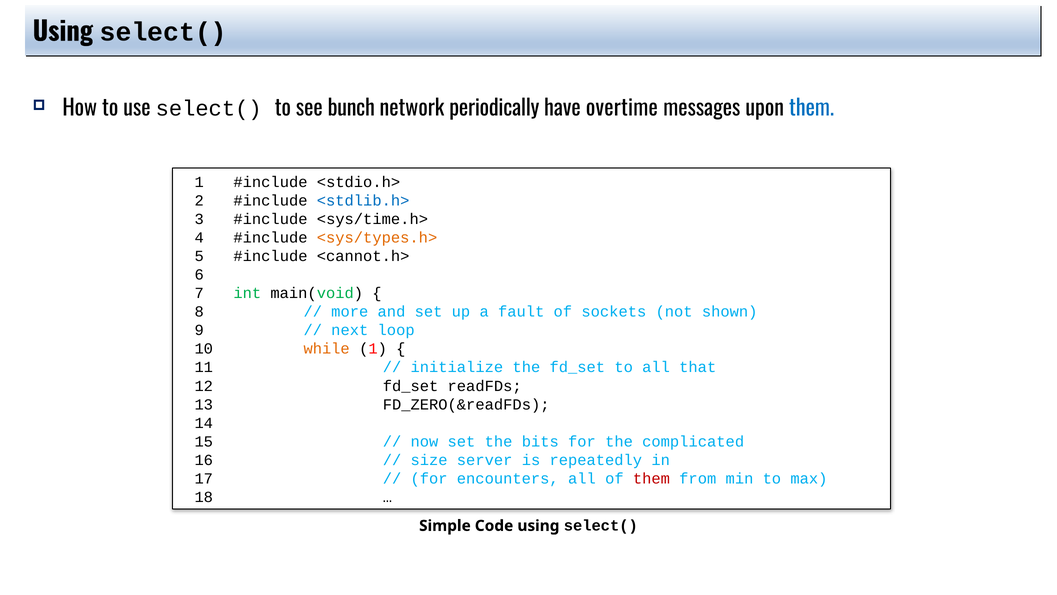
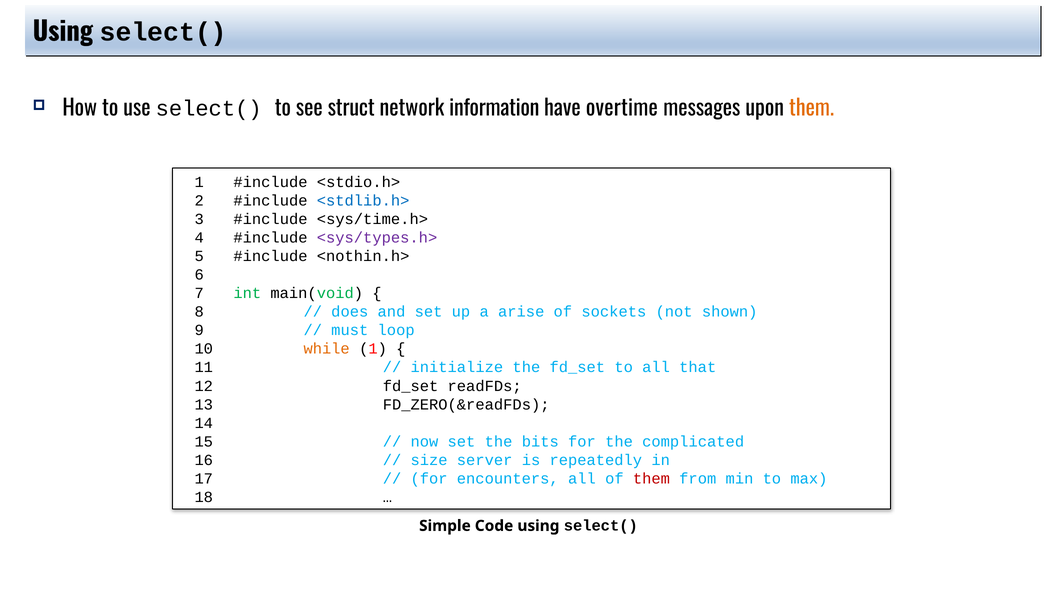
bunch: bunch -> struct
periodically: periodically -> information
them at (812, 108) colour: blue -> orange
<sys/types.h> colour: orange -> purple
<cannot.h>: <cannot.h> -> <nothin.h>
more: more -> does
fault: fault -> arise
next: next -> must
